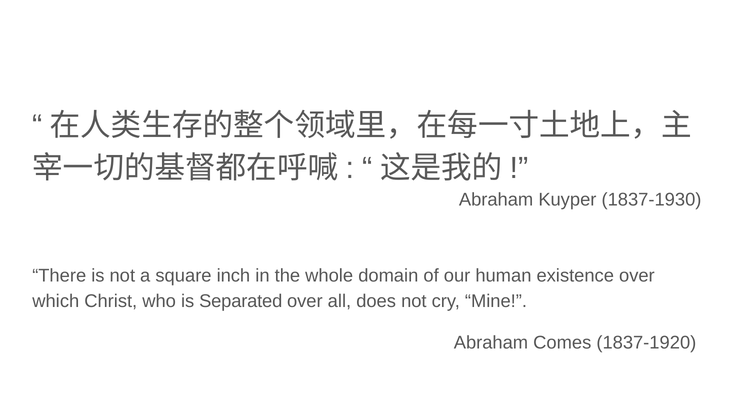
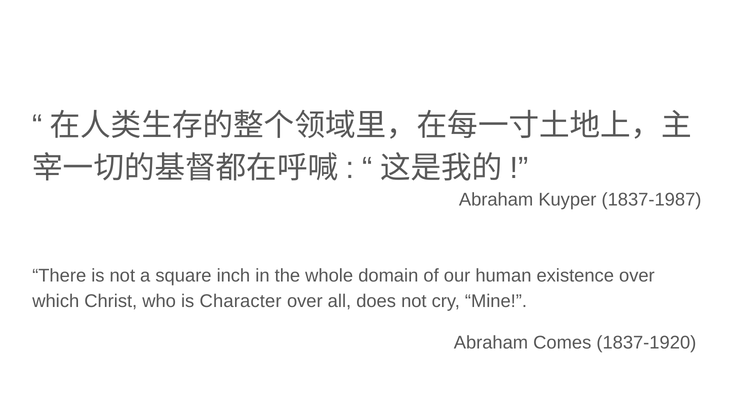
1837-1930: 1837-1930 -> 1837-1987
Separated: Separated -> Character
